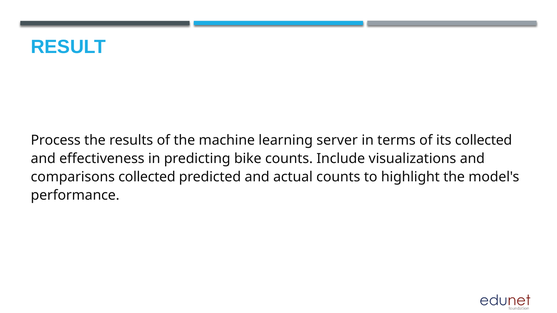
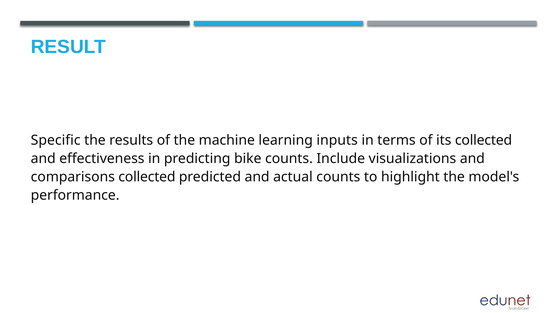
Process: Process -> Specific
server: server -> inputs
